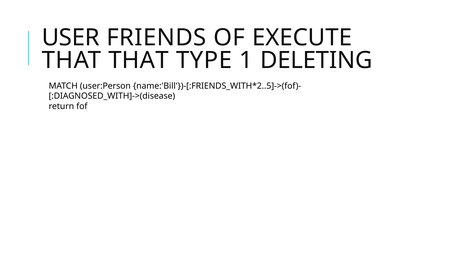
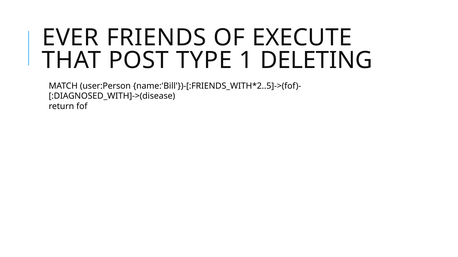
USER: USER -> EVER
THAT THAT: THAT -> POST
